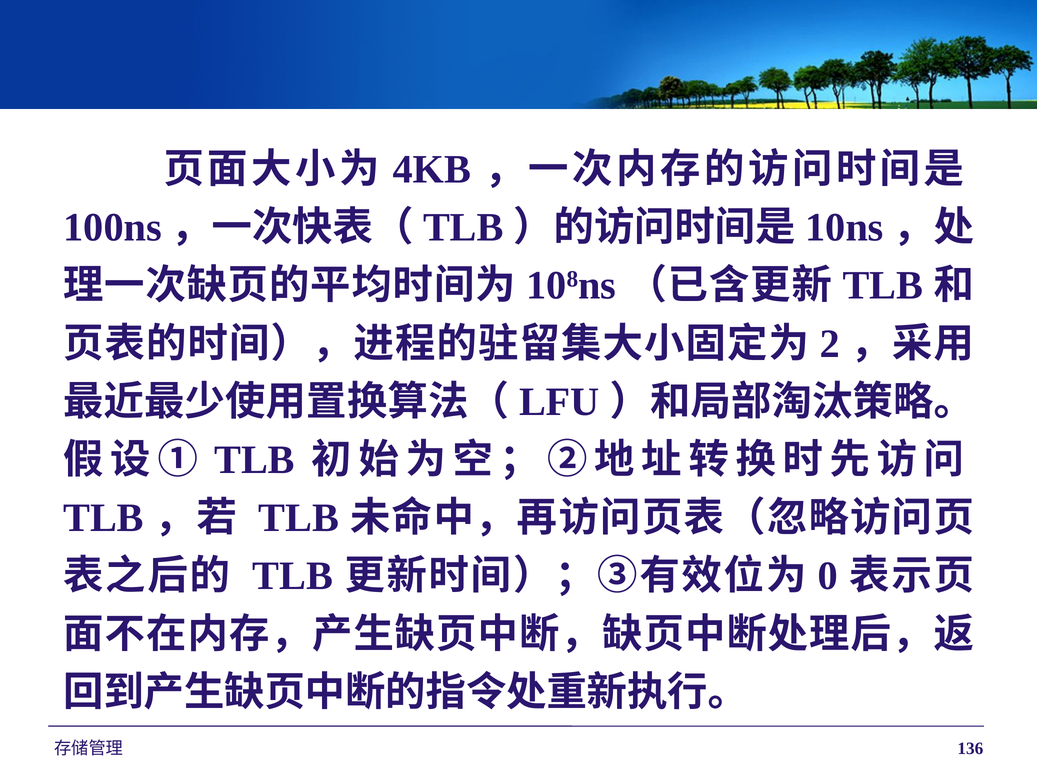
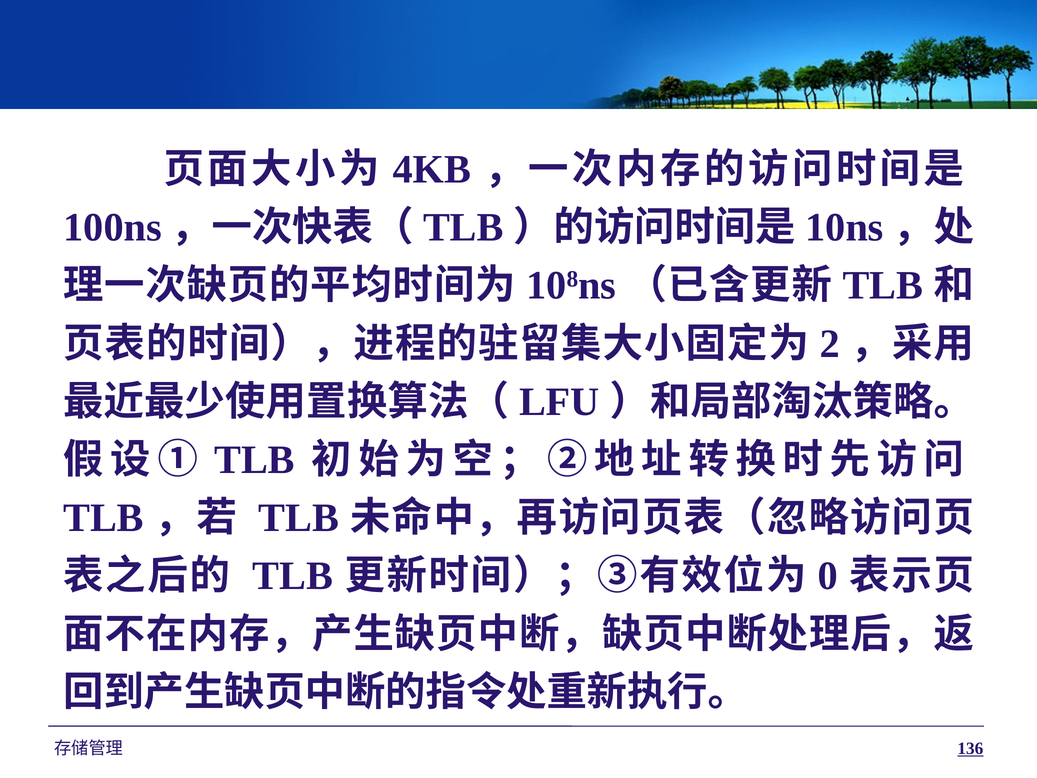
136 underline: none -> present
